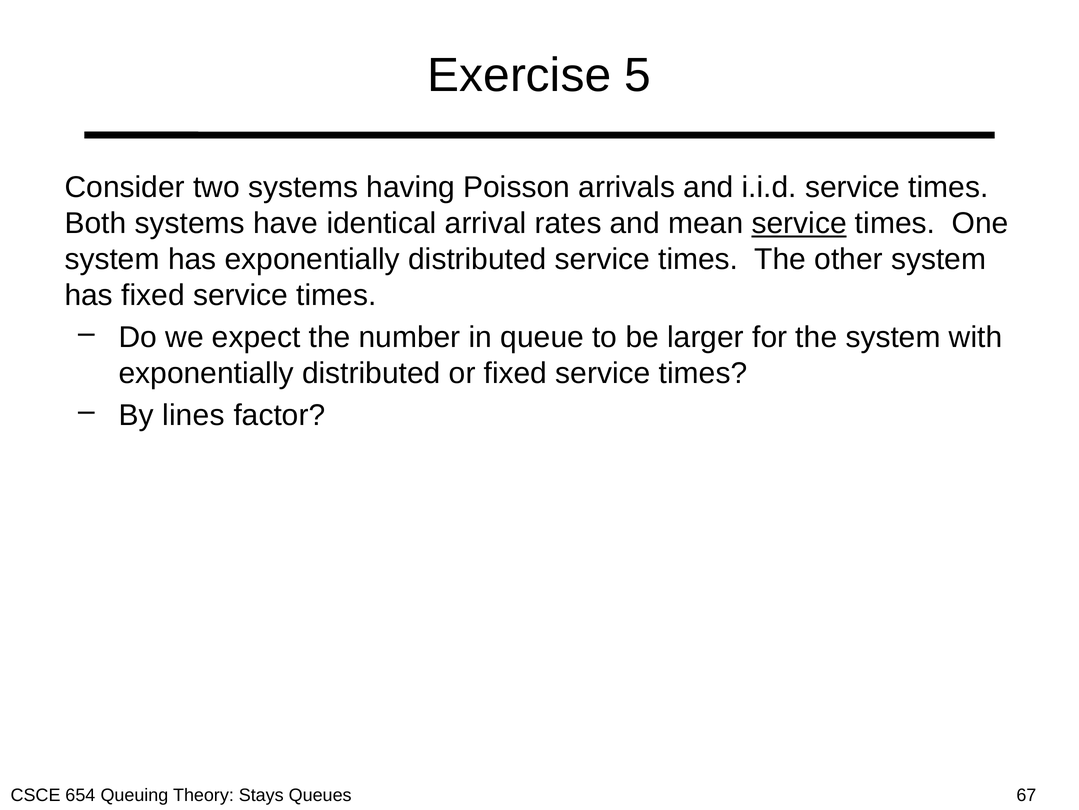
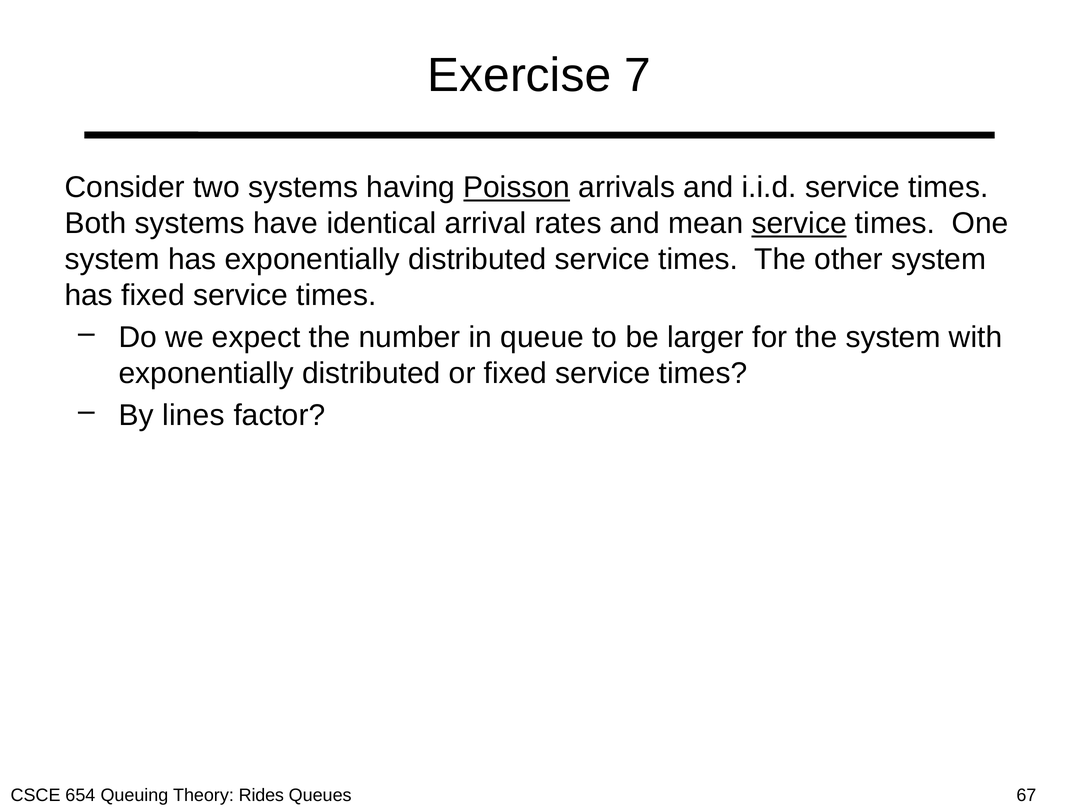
5: 5 -> 7
Poisson underline: none -> present
Stays: Stays -> Rides
